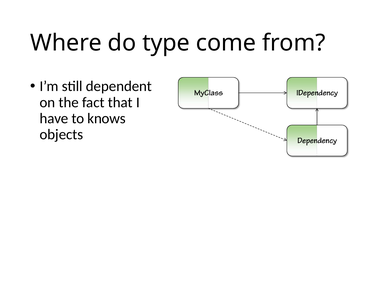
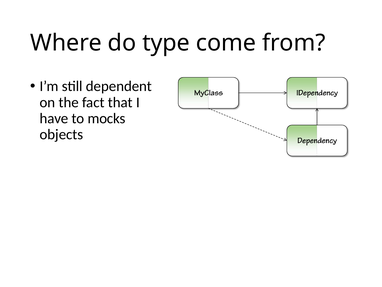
knows: knows -> mocks
